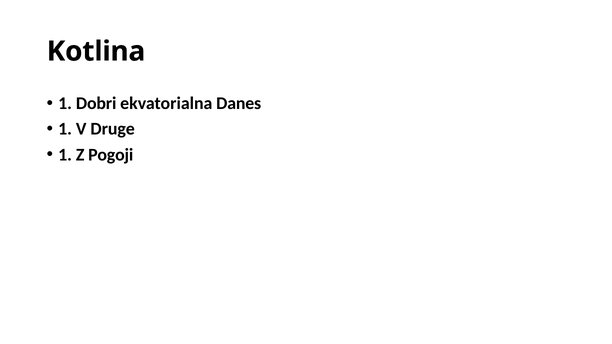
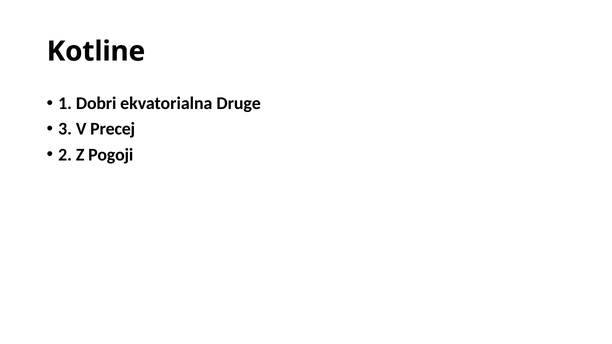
Kotlina: Kotlina -> Kotline
Danes: Danes -> Druge
1 at (65, 129): 1 -> 3
Druge: Druge -> Precej
1 at (65, 155): 1 -> 2
